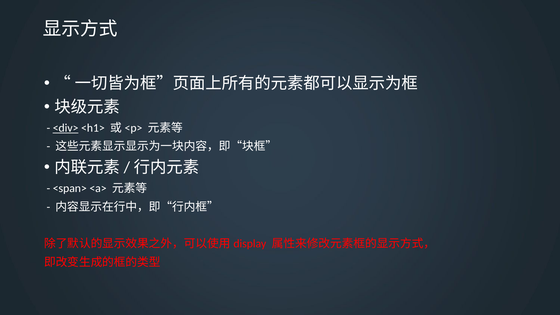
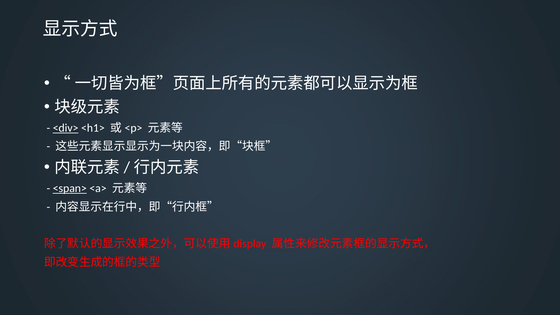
<span> underline: none -> present
